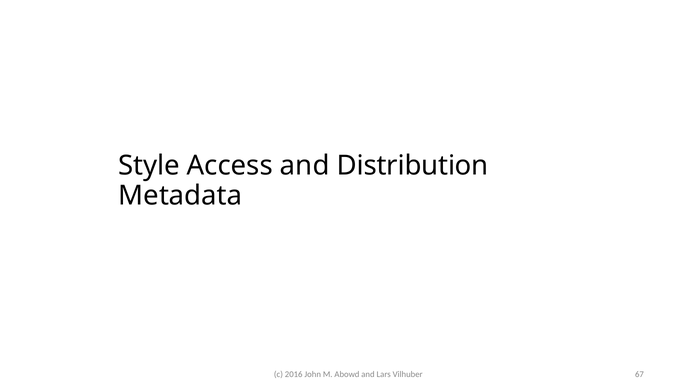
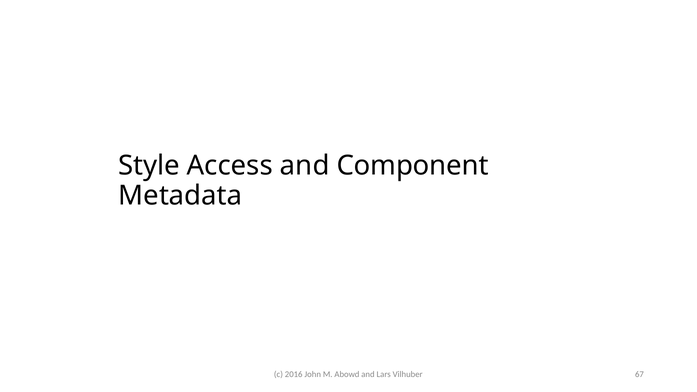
Distribution: Distribution -> Component
